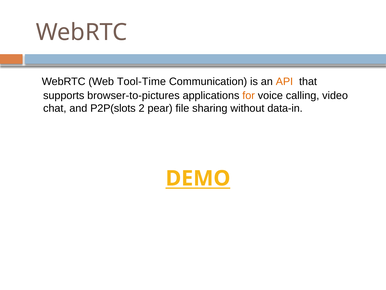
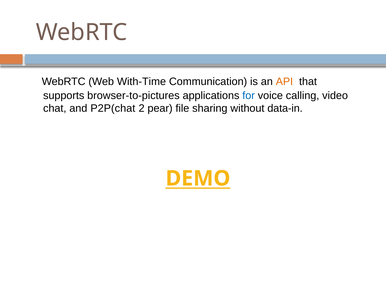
Tool-Time: Tool-Time -> With-Time
for colour: orange -> blue
P2P(slots: P2P(slots -> P2P(chat
